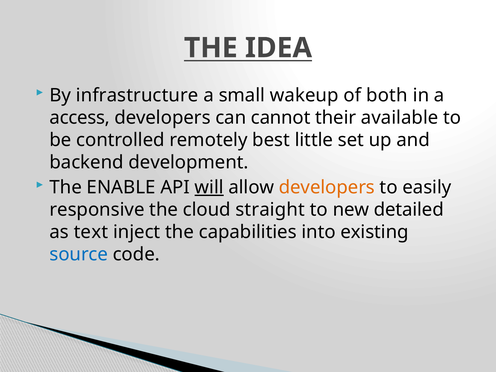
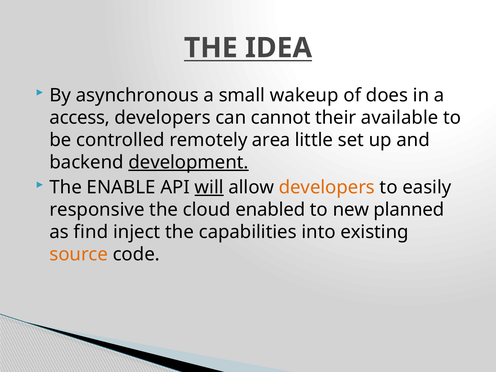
infrastructure: infrastructure -> asynchronous
both: both -> does
best: best -> area
development underline: none -> present
straight: straight -> enabled
detailed: detailed -> planned
text: text -> find
source colour: blue -> orange
